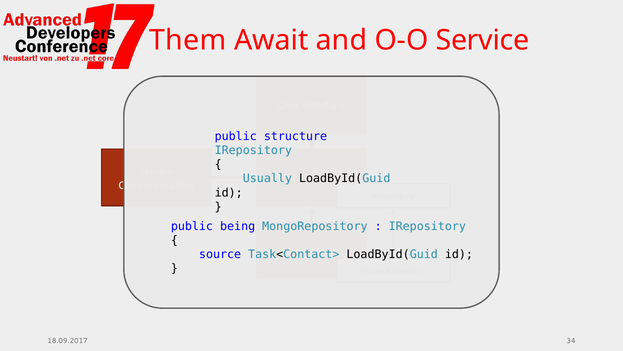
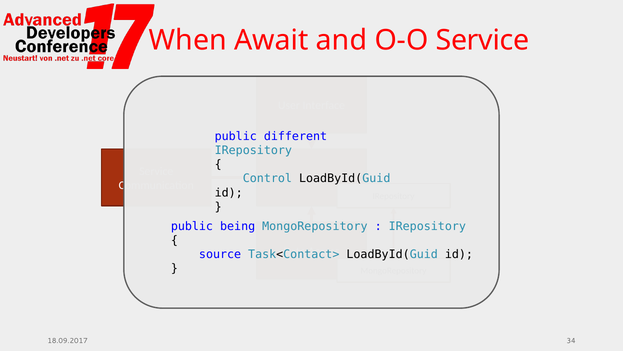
Them: Them -> When
structure: structure -> different
Usually: Usually -> Control
